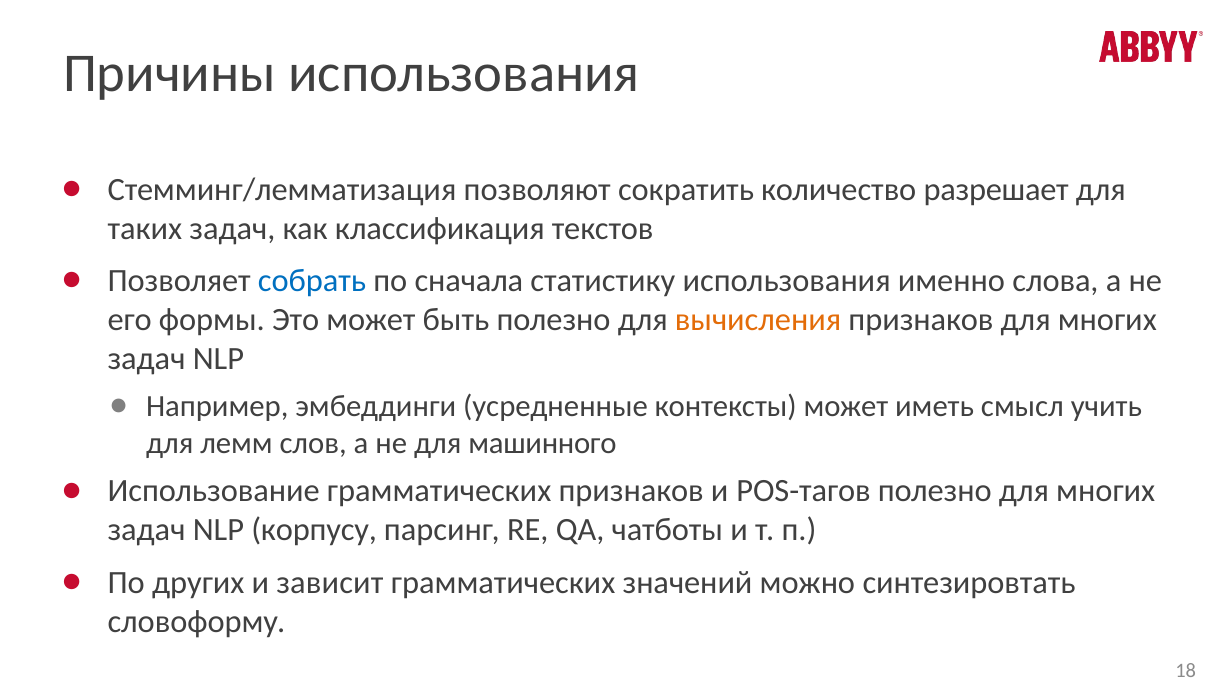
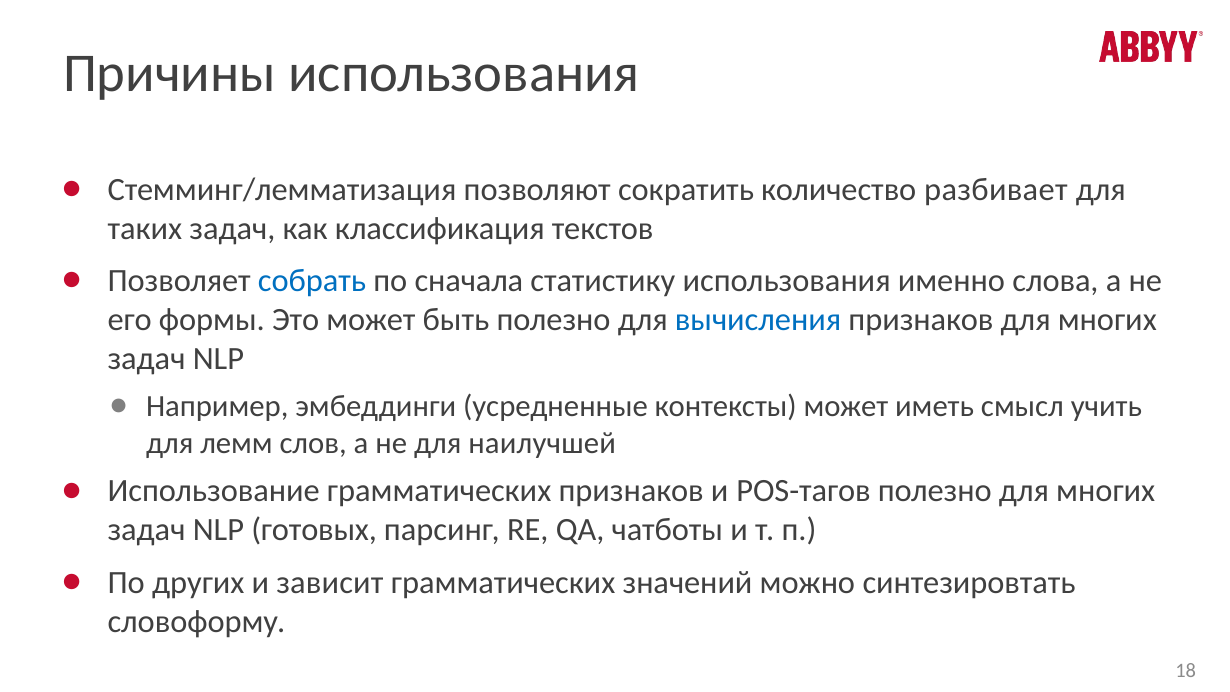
разрешает: разрешает -> разбивает
вычисления colour: orange -> blue
машинного: машинного -> наилучшей
корпусу: корпусу -> готовых
